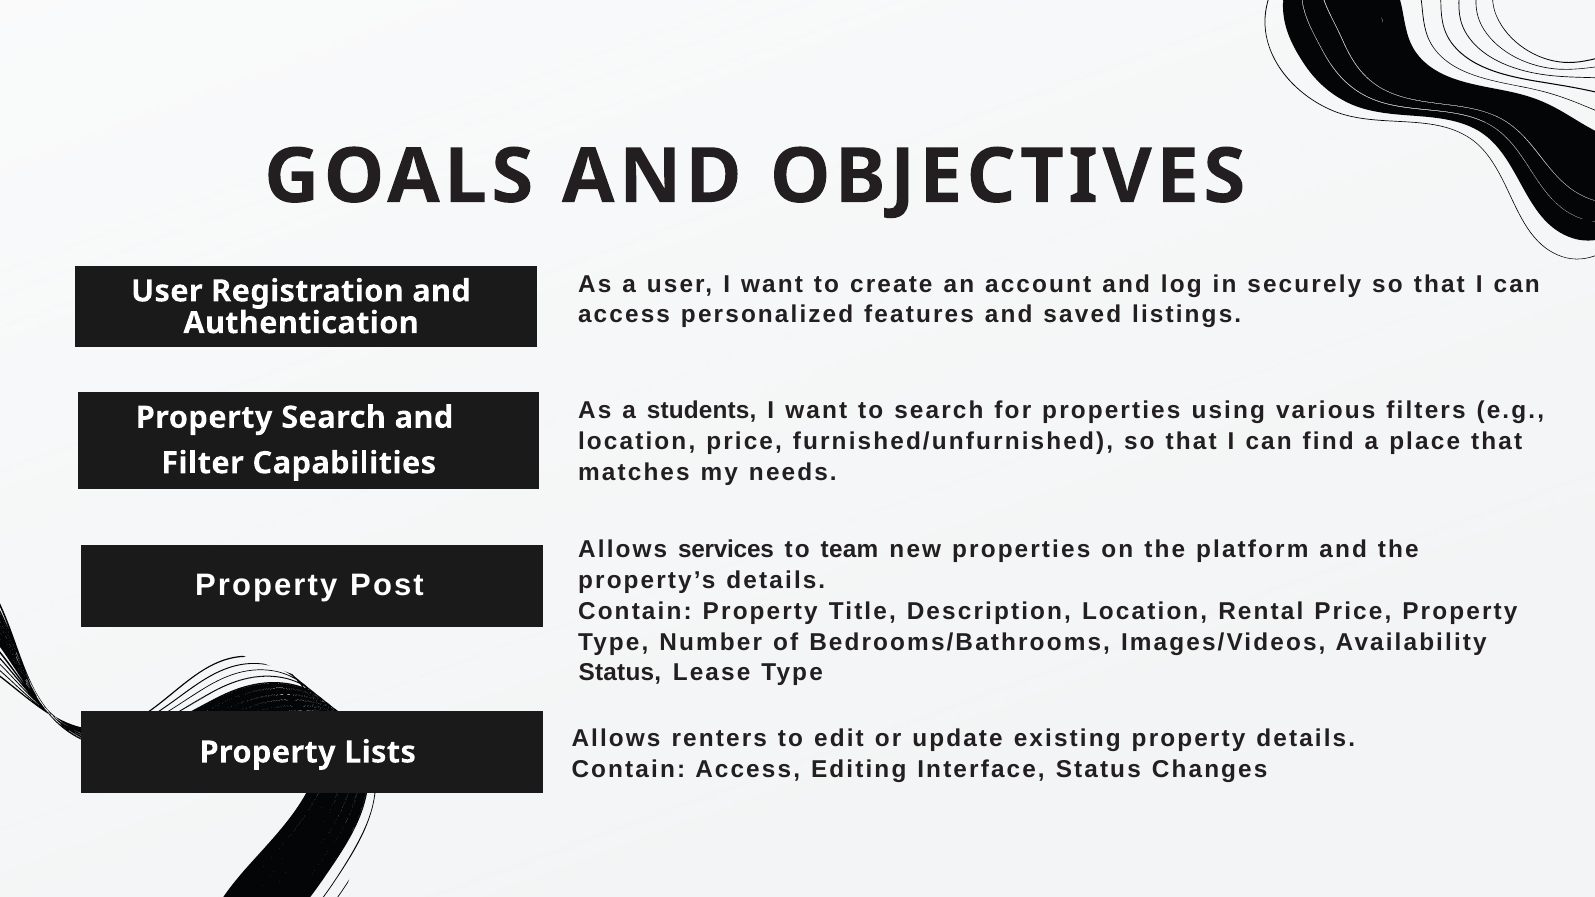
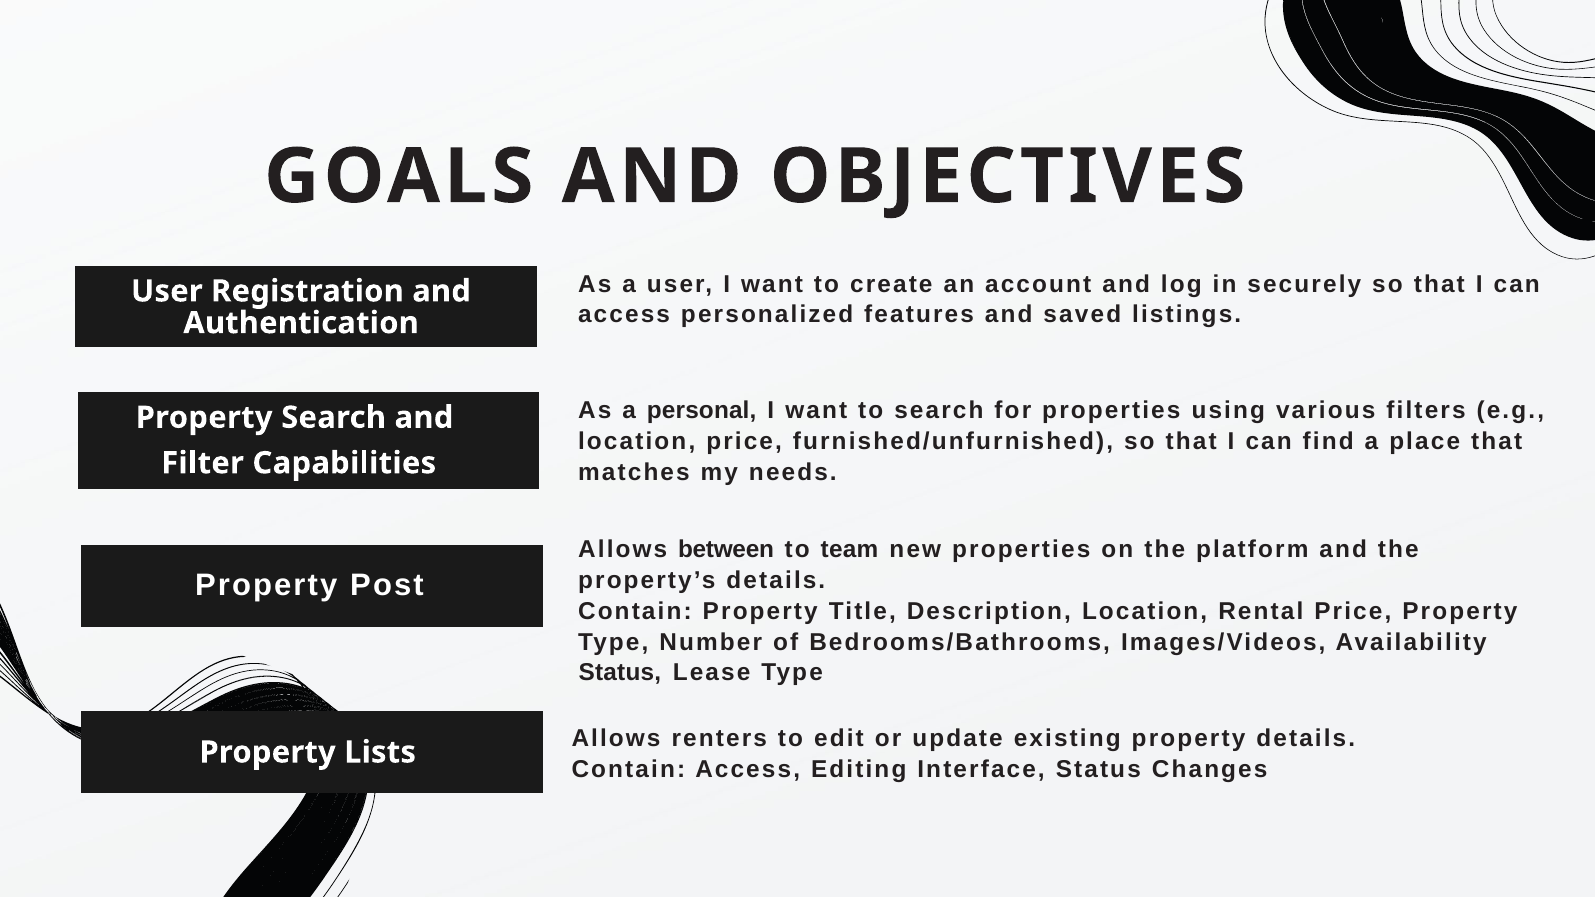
students: students -> personal
services: services -> between
